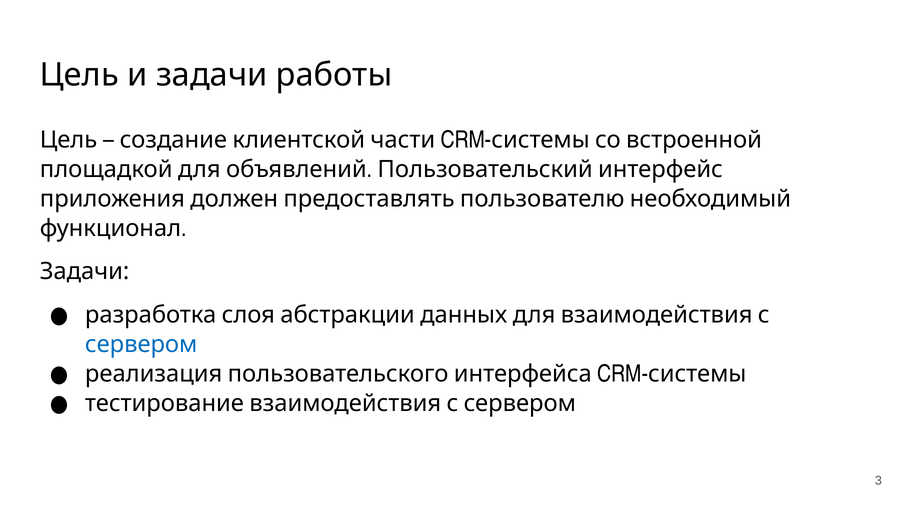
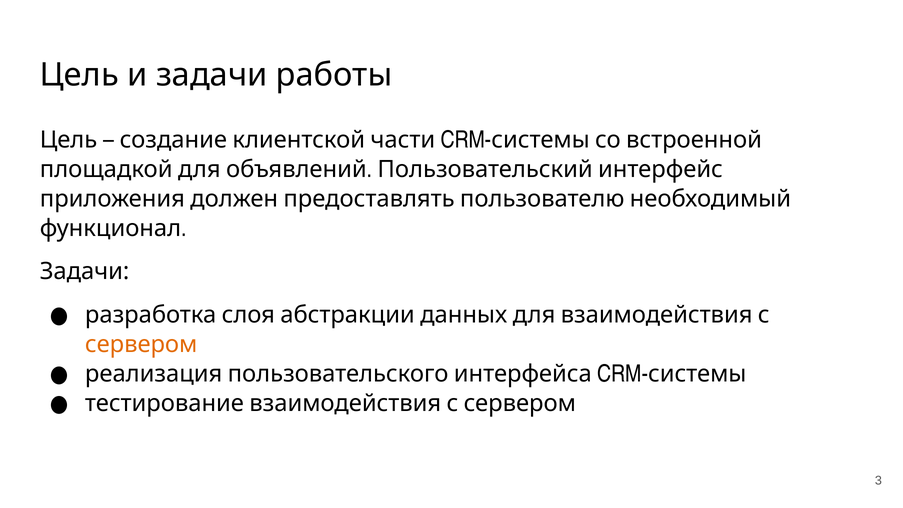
сервером colour: blue -> orange
